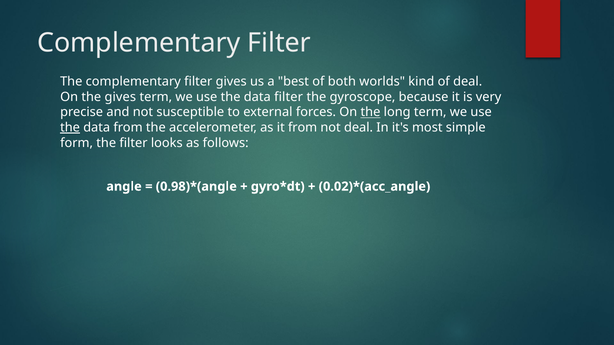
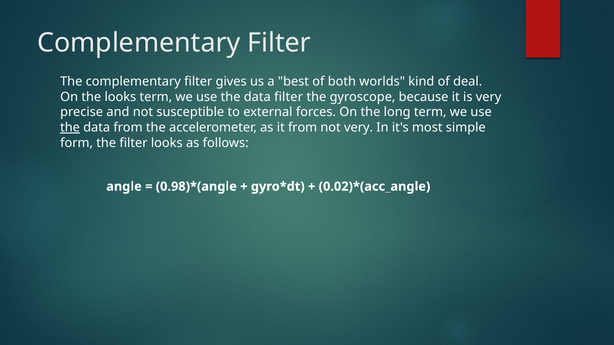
the gives: gives -> looks
the at (370, 112) underline: present -> none
not deal: deal -> very
